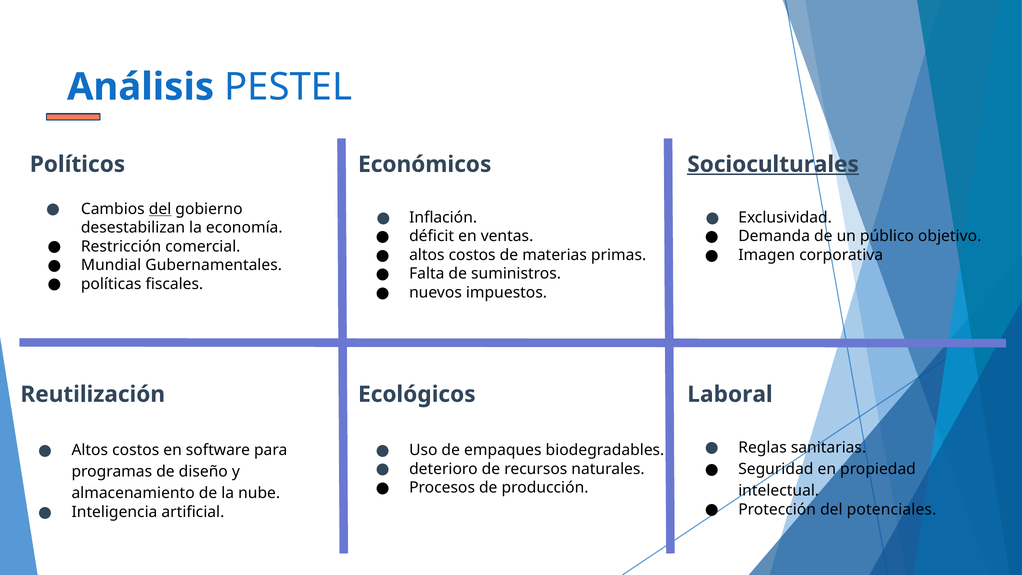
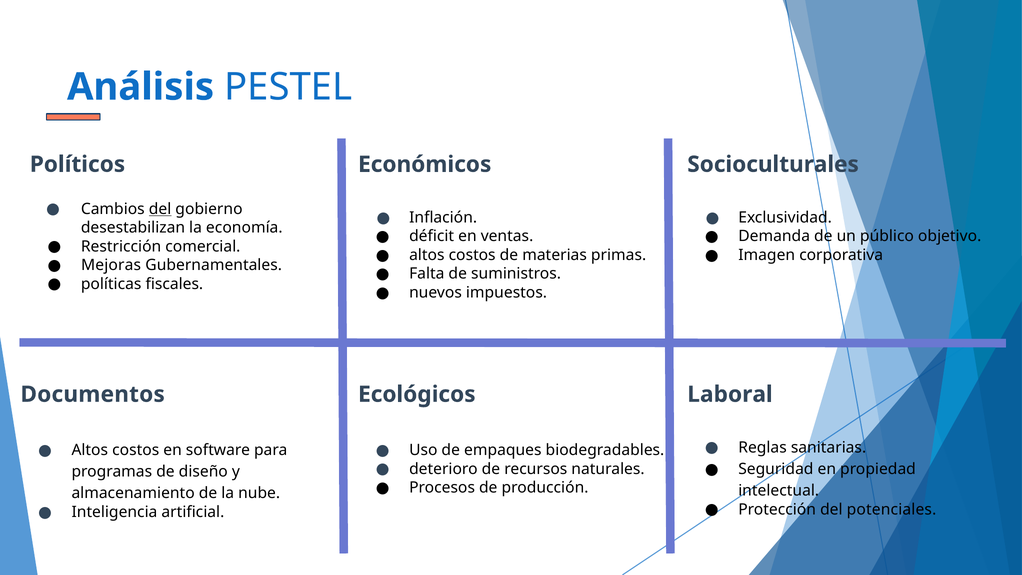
Socioculturales underline: present -> none
Mundial: Mundial -> Mejoras
Reutilización: Reutilización -> Documentos
